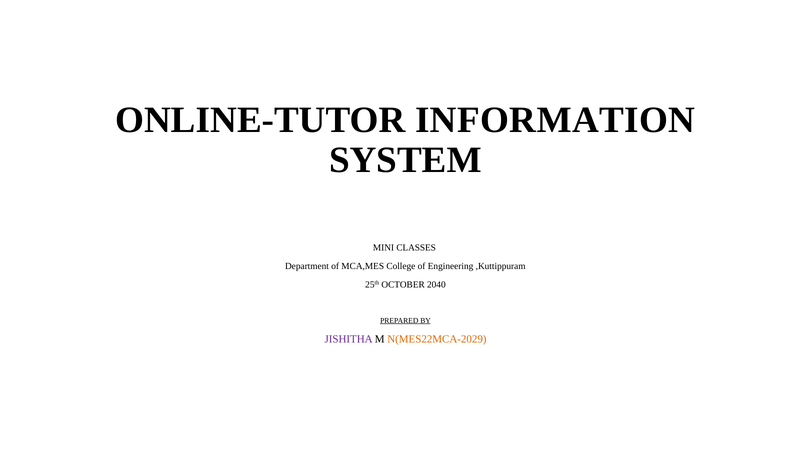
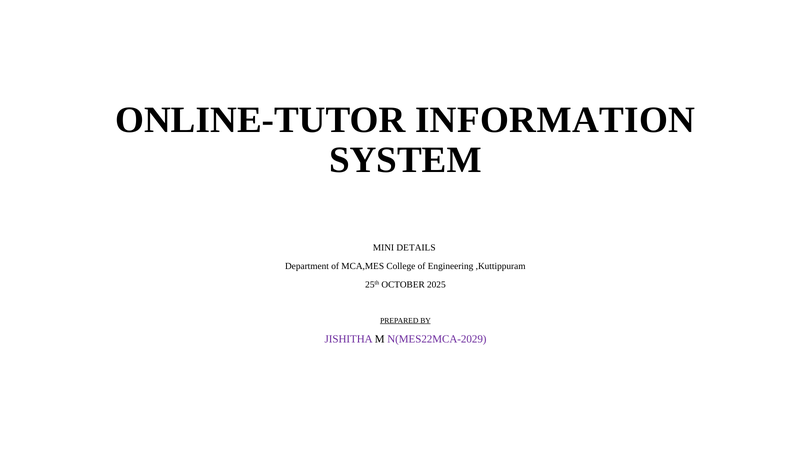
CLASSES: CLASSES -> DETAILS
2040: 2040 -> 2025
N(MES22MCA-2029 colour: orange -> purple
